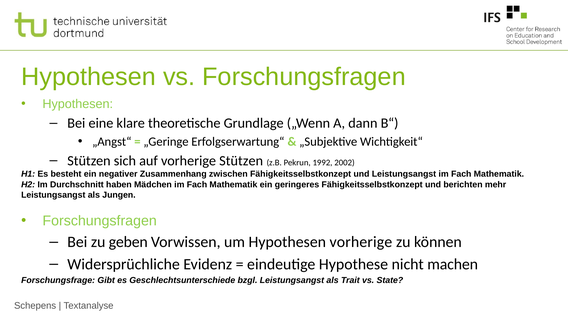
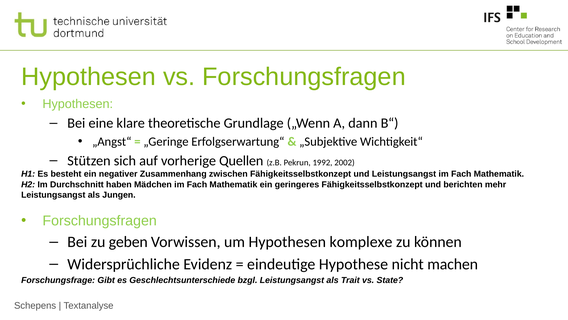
vorherige Stützen: Stützen -> Quellen
Hypothesen vorherige: vorherige -> komplexe
